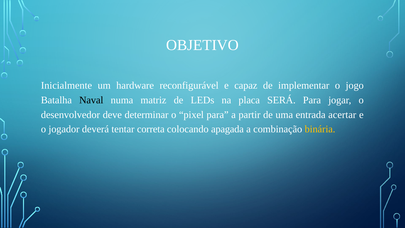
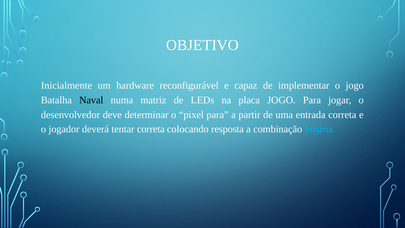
placa SERÁ: SERÁ -> JOGO
entrada acertar: acertar -> correta
apagada: apagada -> resposta
binária colour: yellow -> light blue
